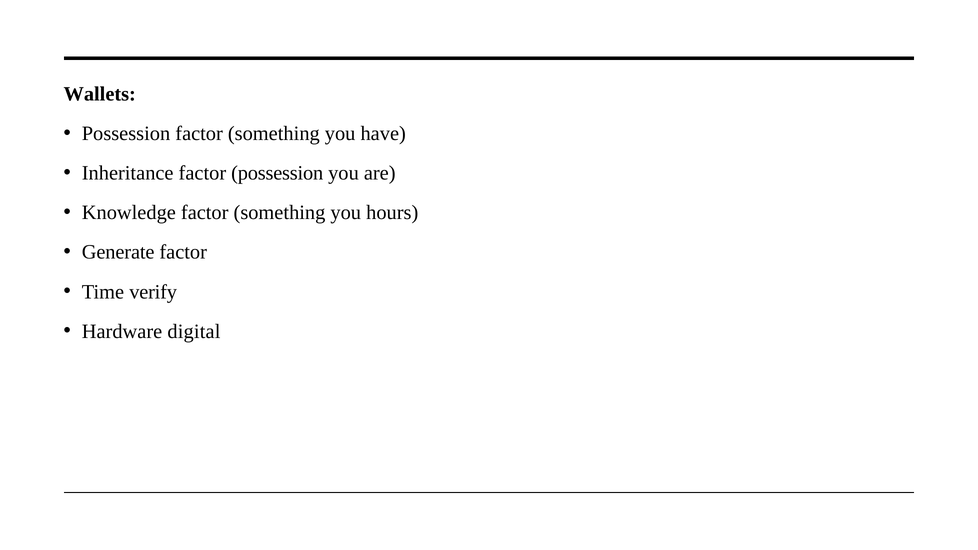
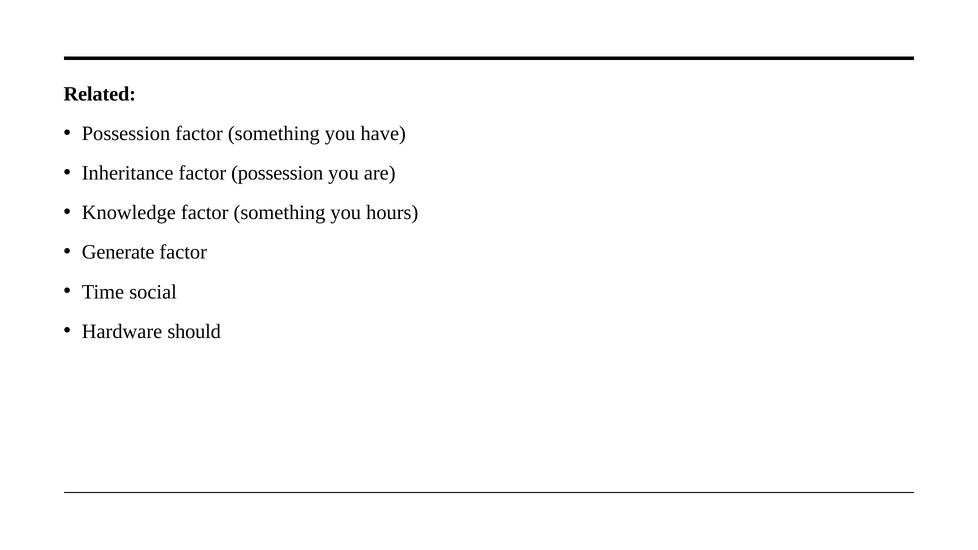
Wallets: Wallets -> Related
verify: verify -> social
digital: digital -> should
